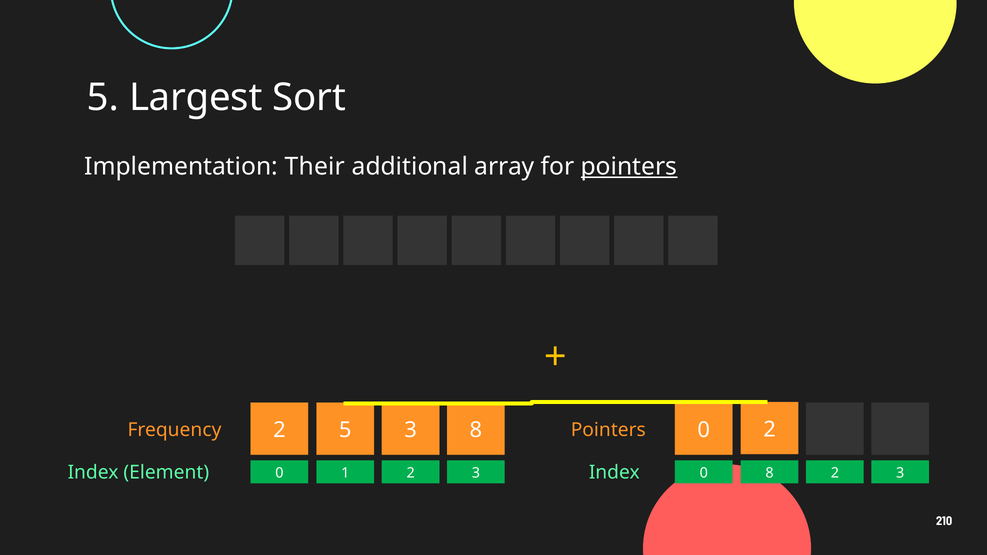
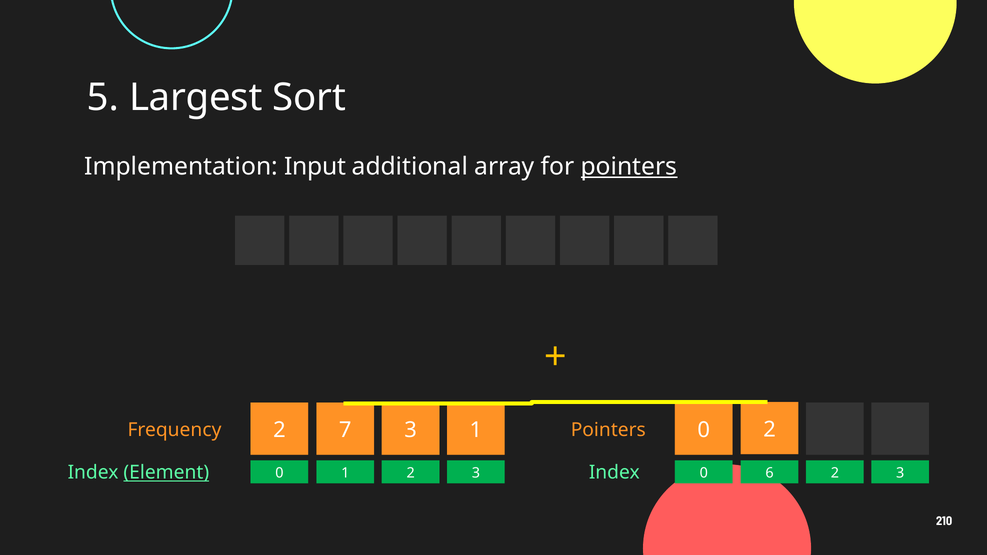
Their: Their -> Input
2 5: 5 -> 7
3 8: 8 -> 1
Element underline: none -> present
0 8: 8 -> 6
